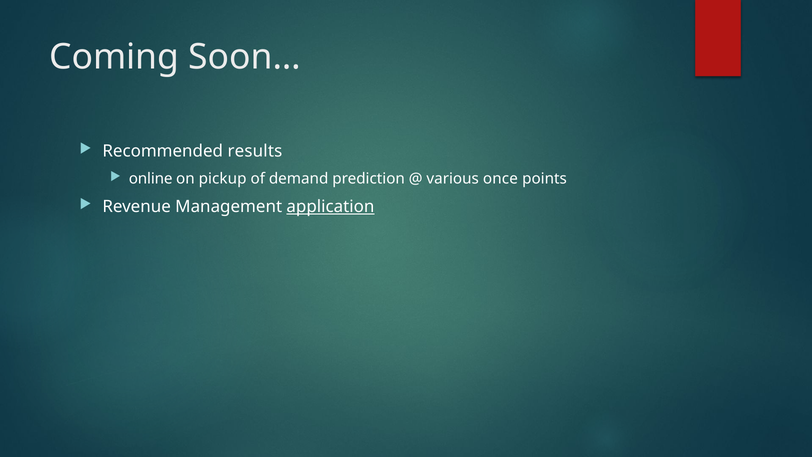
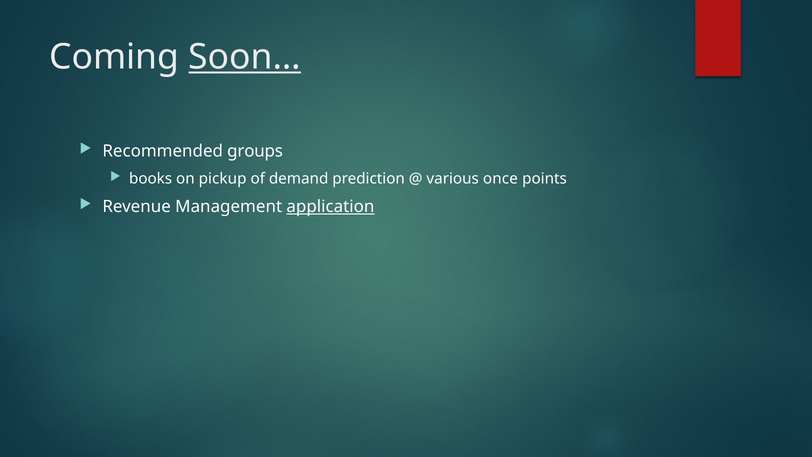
Soon… underline: none -> present
results: results -> groups
online: online -> books
